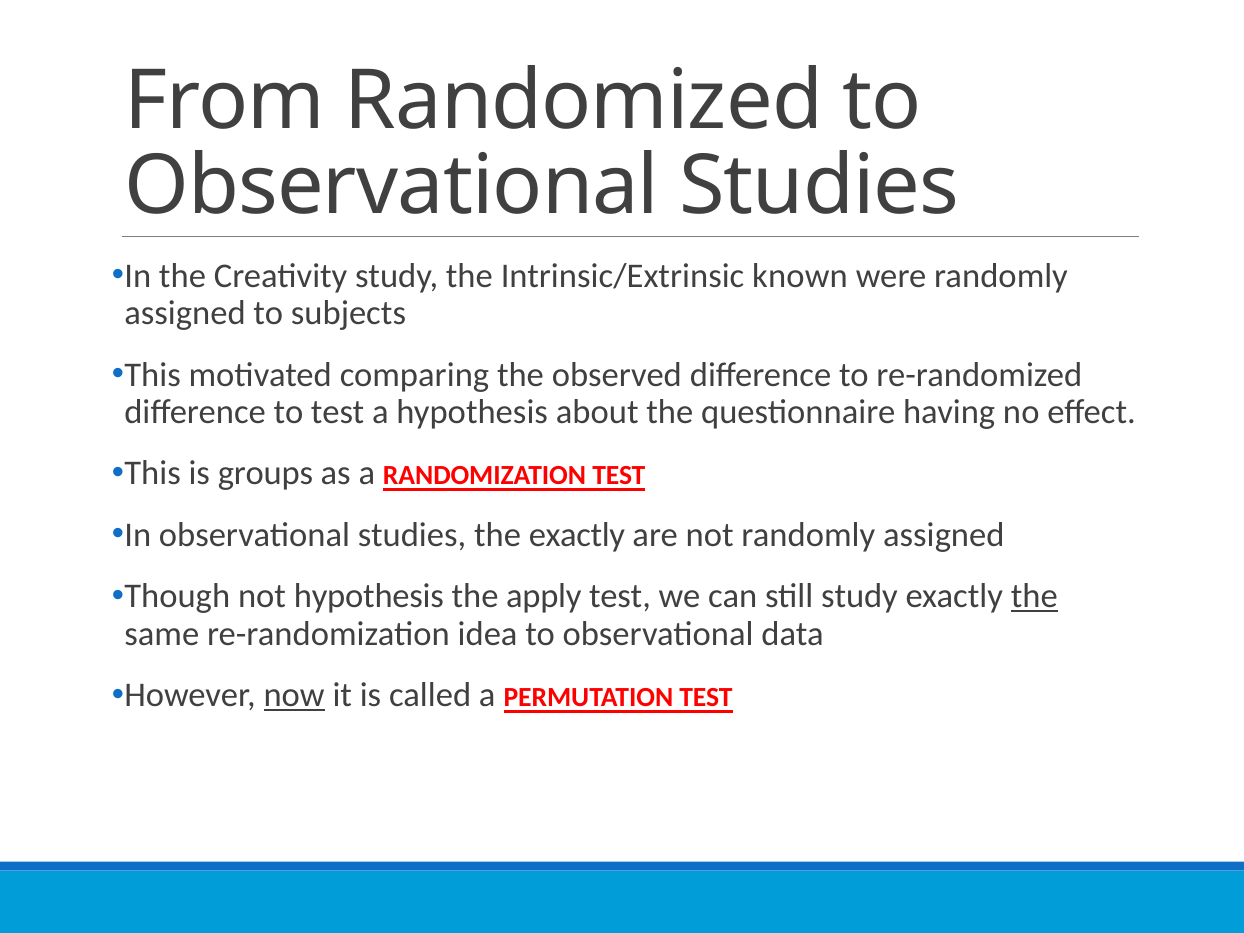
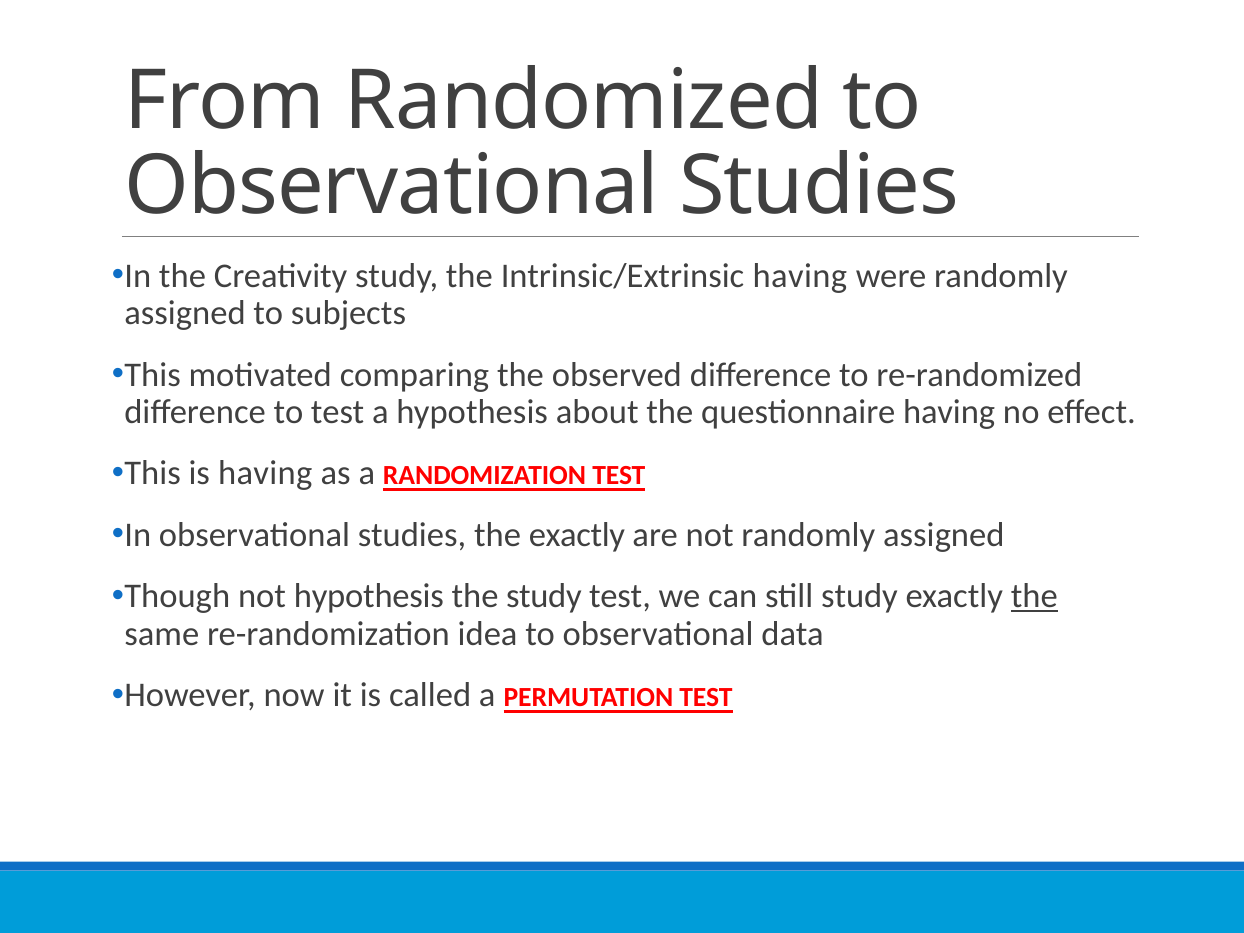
Intrinsic/Extrinsic known: known -> having
is groups: groups -> having
the apply: apply -> study
now underline: present -> none
